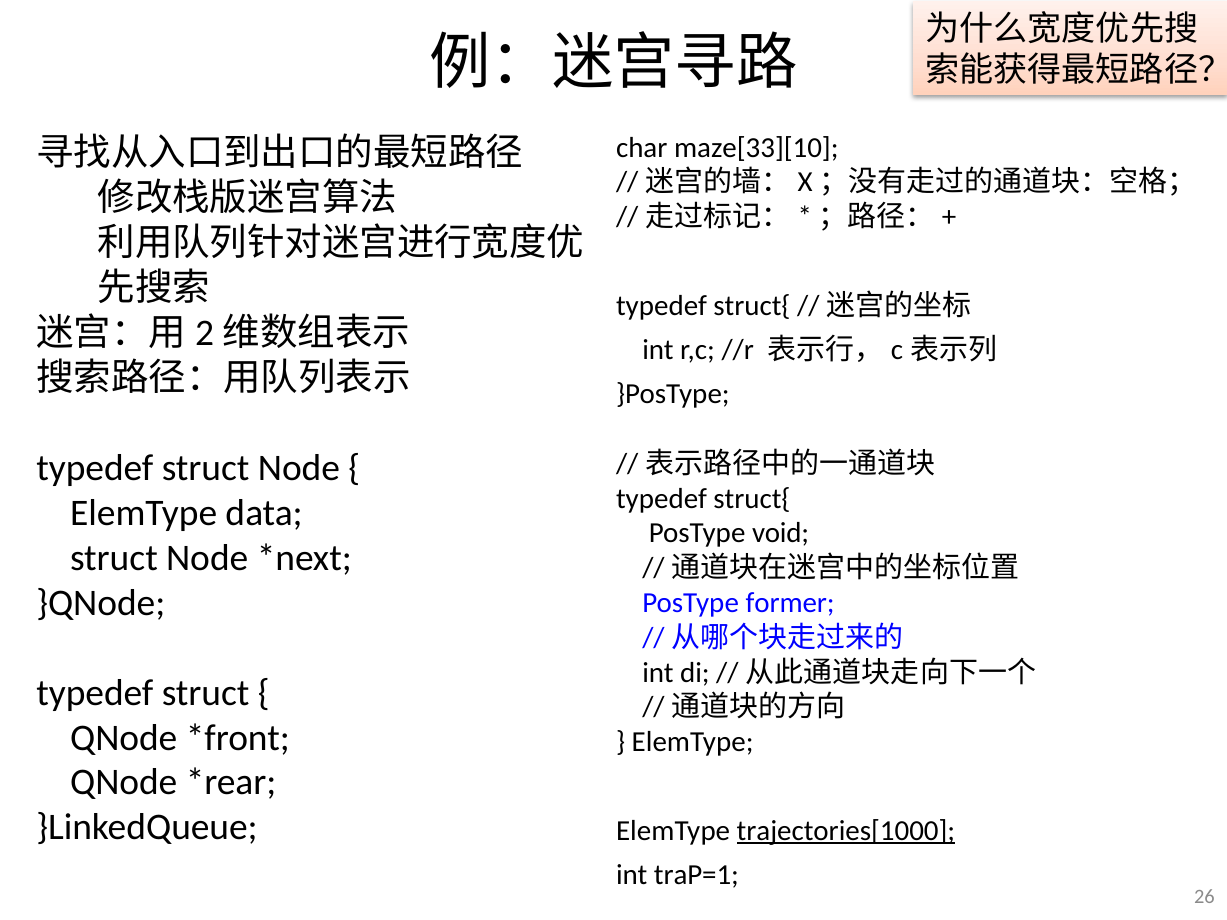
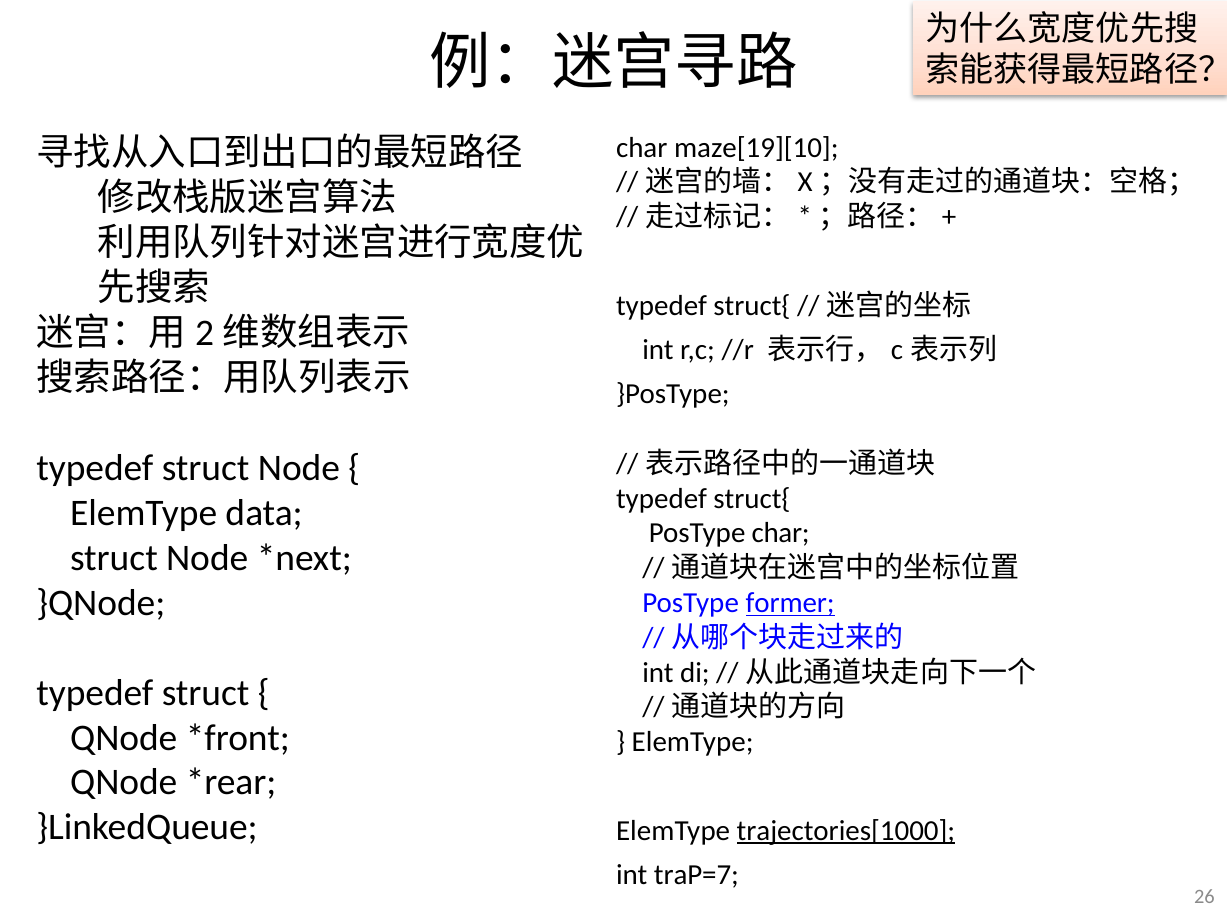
maze[33][10: maze[33][10 -> maze[19][10
PosType void: void -> char
former underline: none -> present
traP=1: traP=1 -> traP=7
